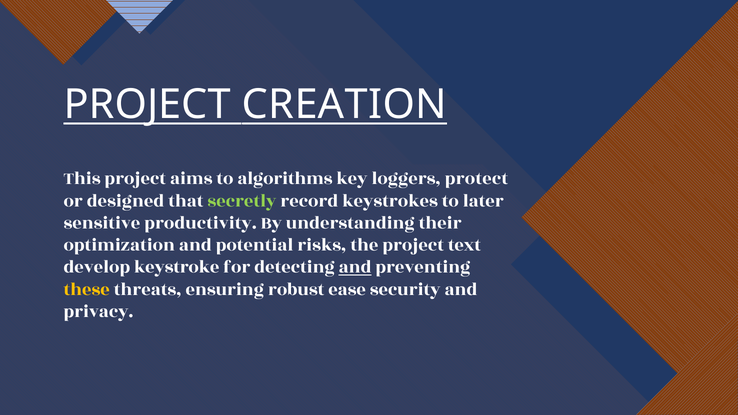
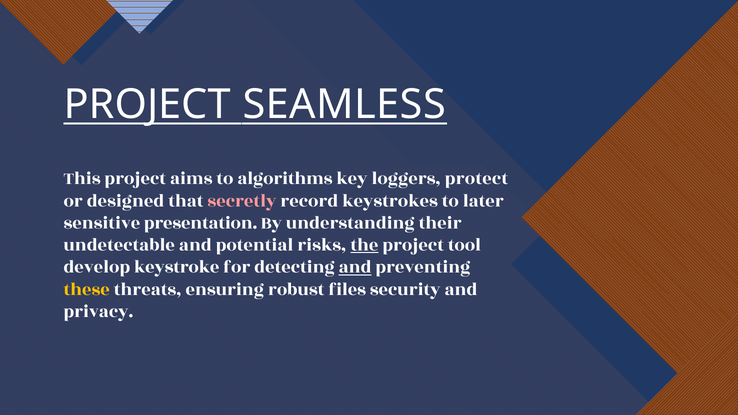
CREATION: CREATION -> SEAMLESS
secretly colour: light green -> pink
productivity: productivity -> presentation
optimization: optimization -> undetectable
the underline: none -> present
text: text -> tool
ease: ease -> files
